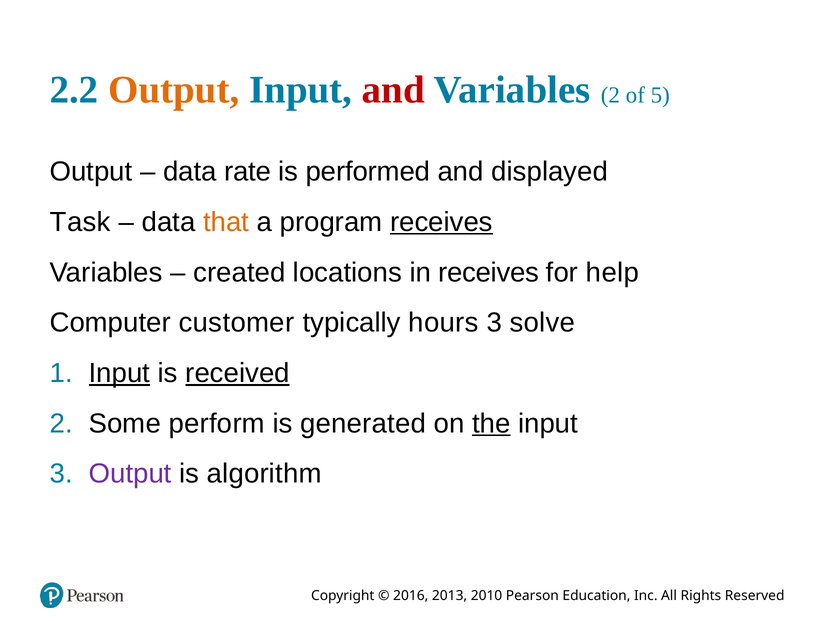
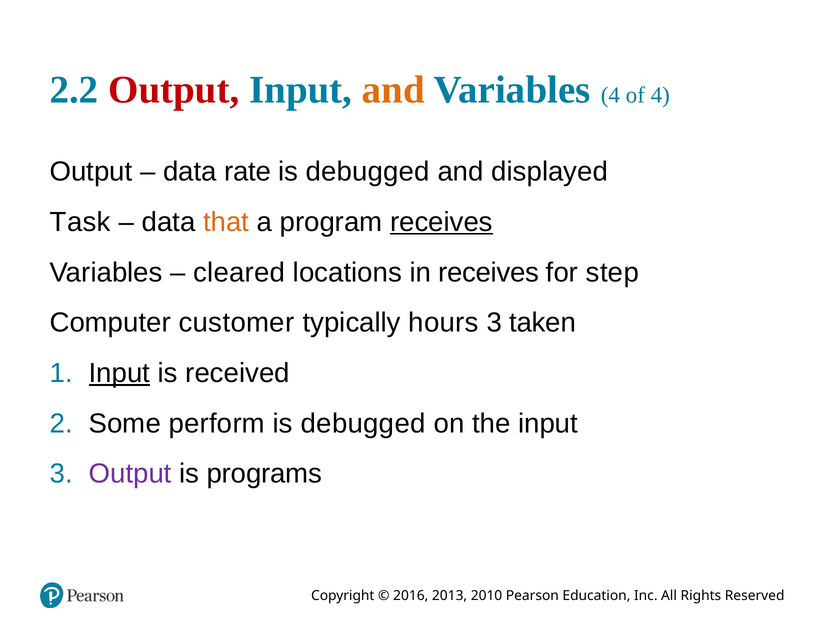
Output at (174, 90) colour: orange -> red
and at (393, 90) colour: red -> orange
Variables 2: 2 -> 4
of 5: 5 -> 4
performed at (368, 172): performed -> debugged
created: created -> cleared
help: help -> step
solve: solve -> taken
received underline: present -> none
generated at (363, 424): generated -> debugged
the underline: present -> none
algorithm: algorithm -> programs
